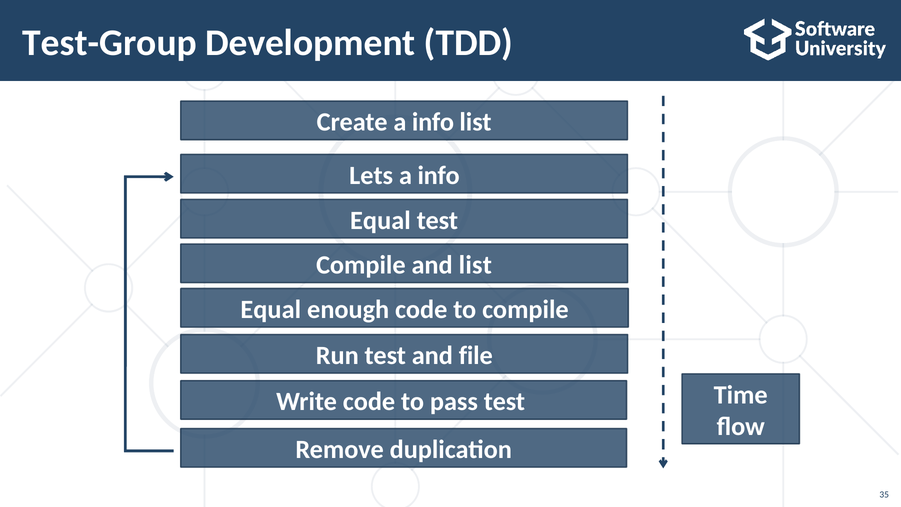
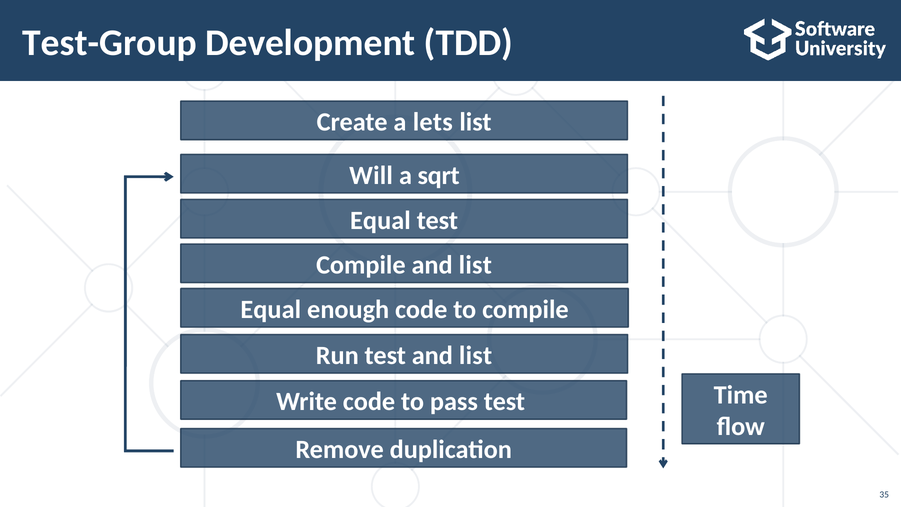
a info: info -> lets
Lets: Lets -> Will
а info: info -> sqrt
test and file: file -> list
